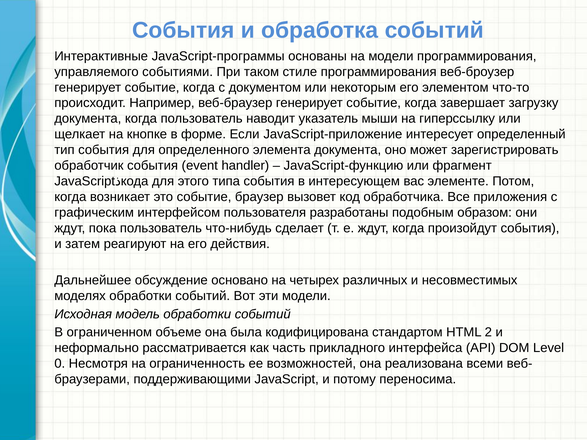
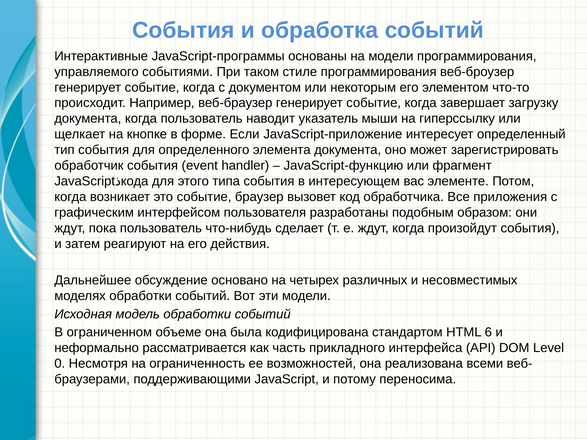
2: 2 -> 6
